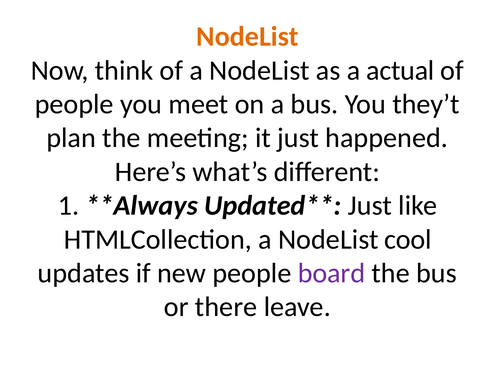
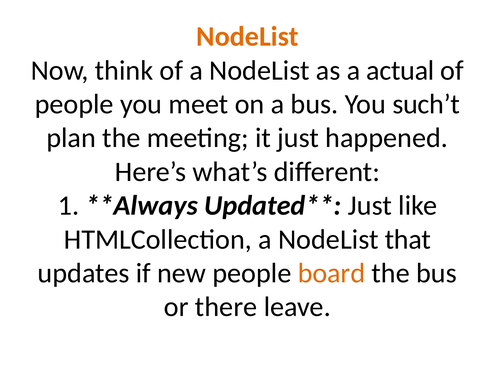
they’t: they’t -> such’t
cool: cool -> that
board colour: purple -> orange
